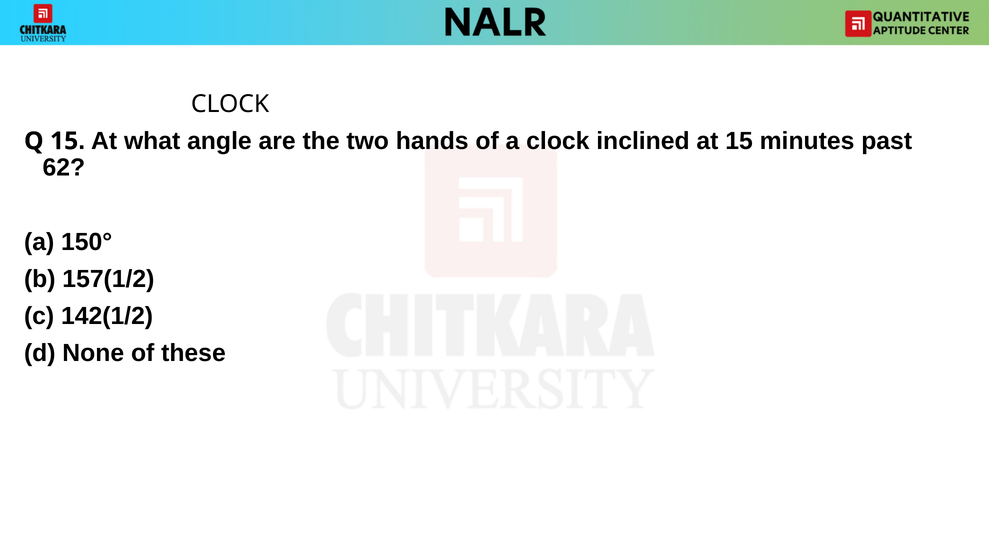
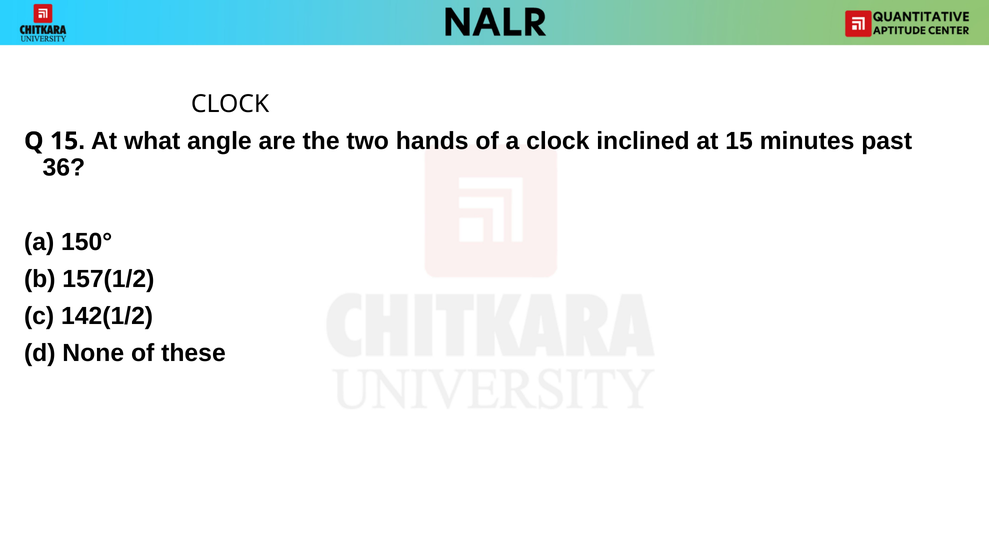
62: 62 -> 36
